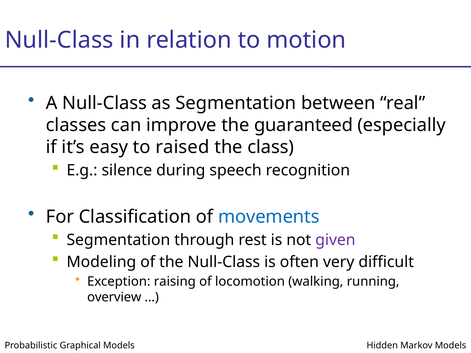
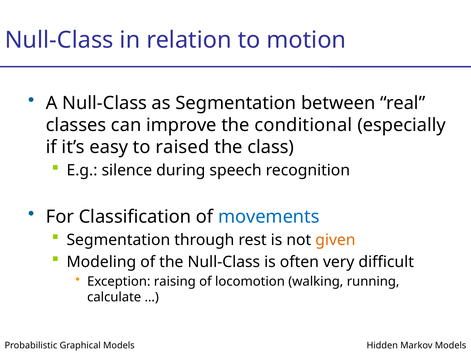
guaranteed: guaranteed -> conditional
given colour: purple -> orange
overview: overview -> calculate
